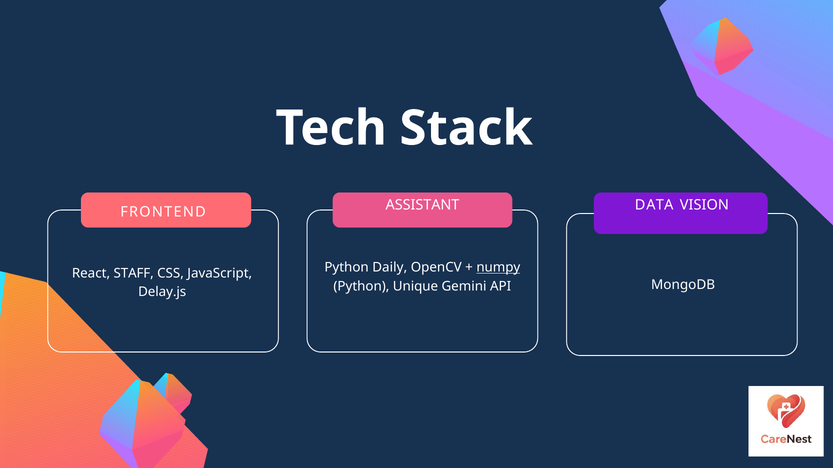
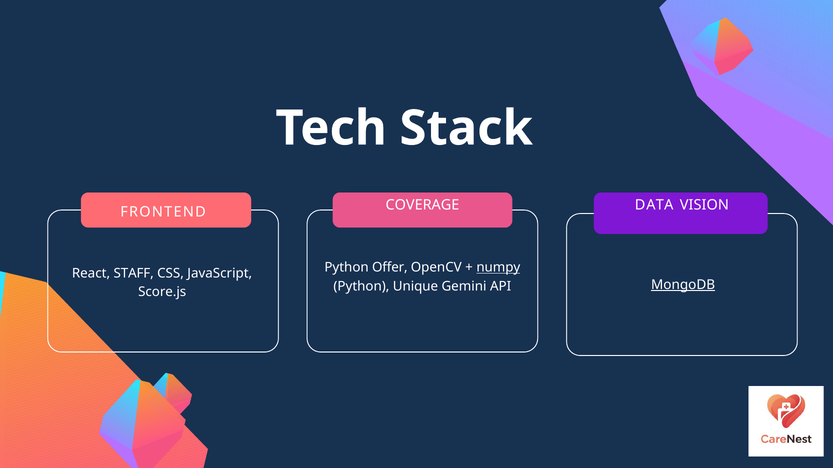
ASSISTANT: ASSISTANT -> COVERAGE
Daily: Daily -> Offer
MongoDB underline: none -> present
Delay.js: Delay.js -> Score.js
